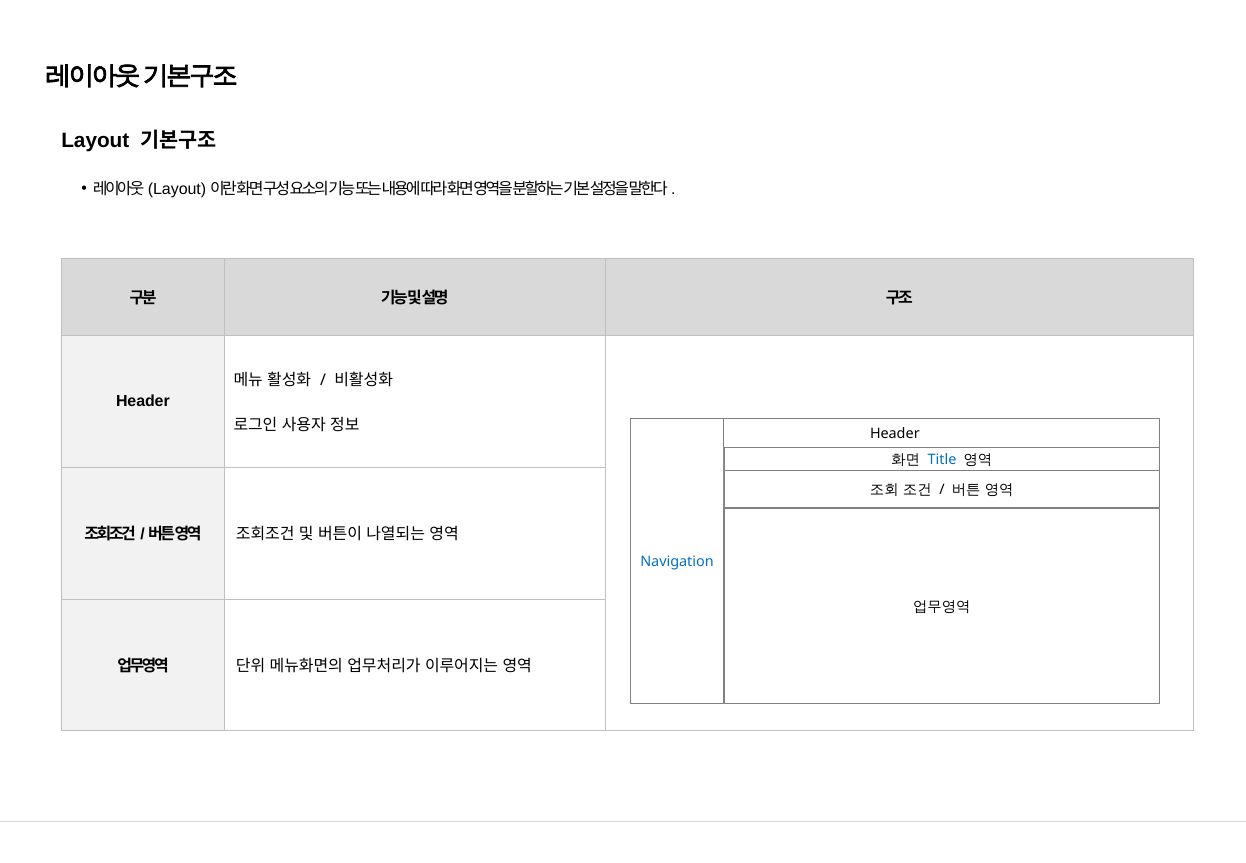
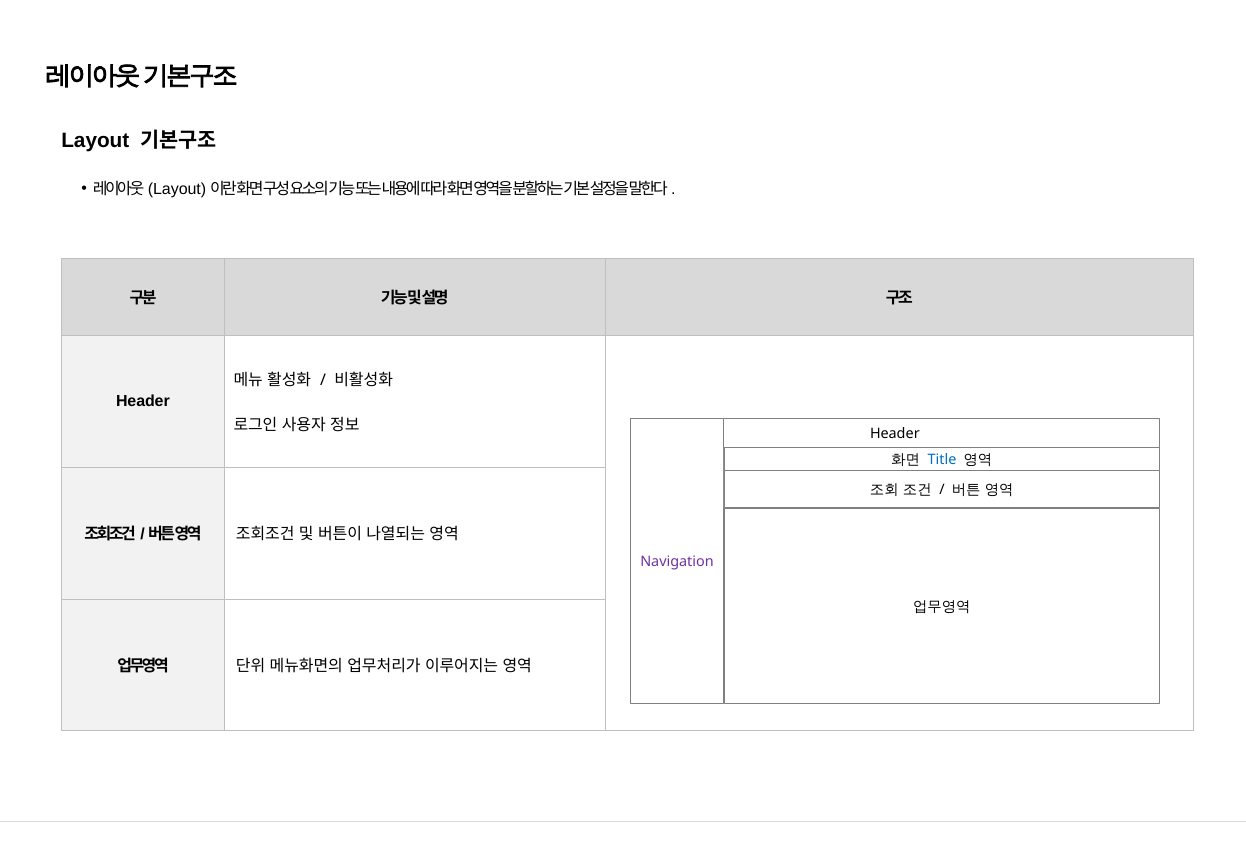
Navigation colour: blue -> purple
